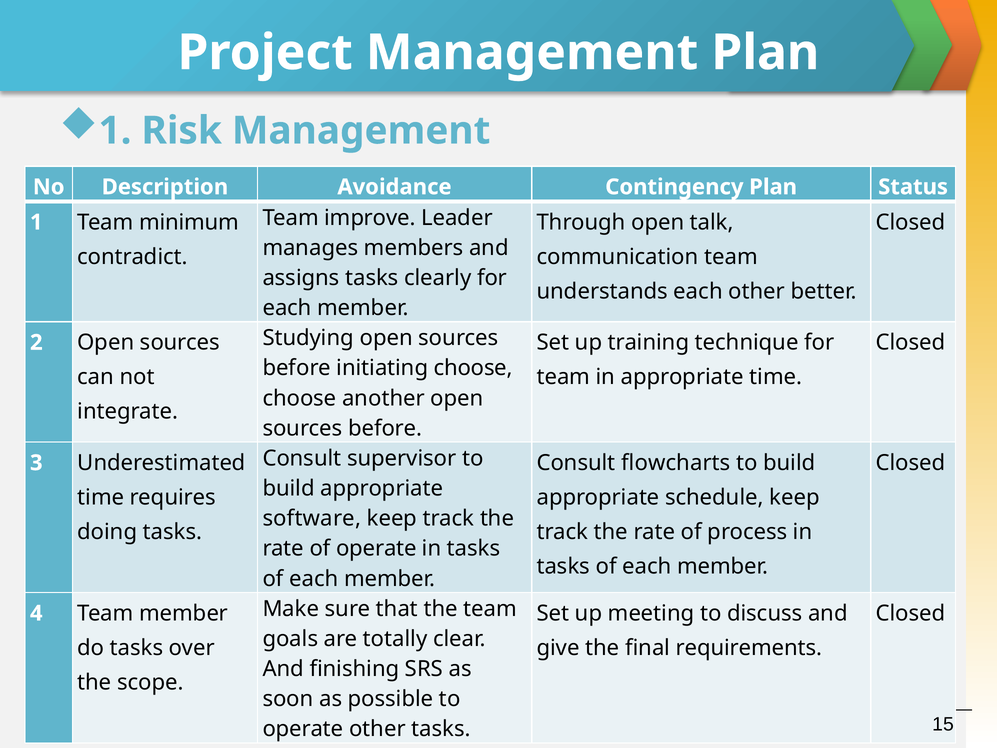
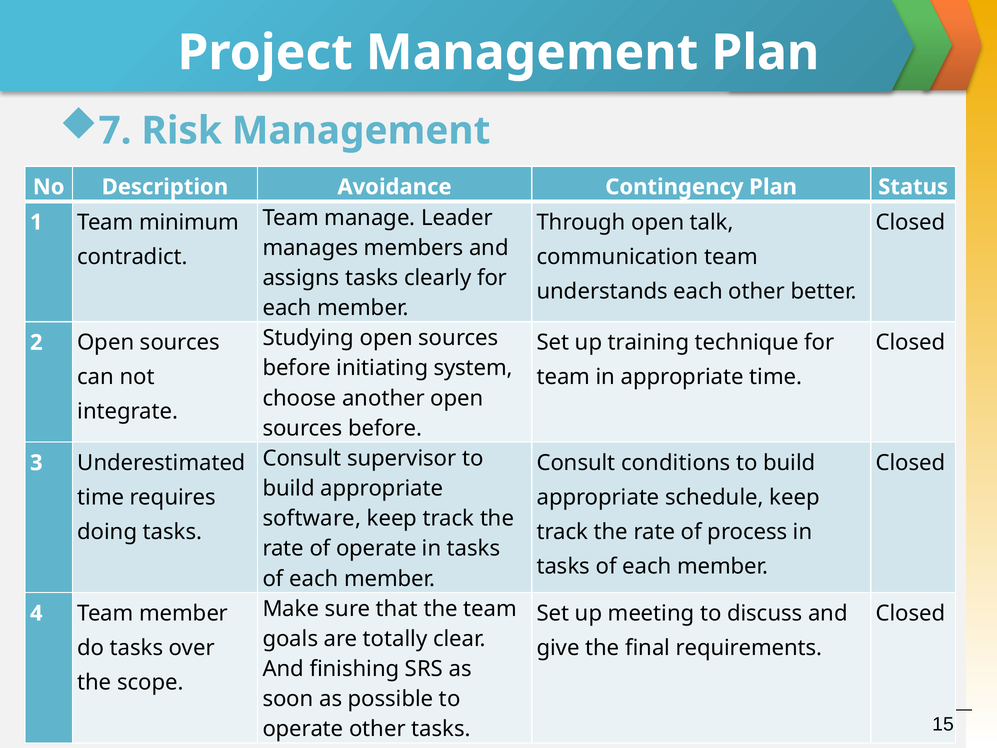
1 at (115, 131): 1 -> 7
improve: improve -> manage
initiating choose: choose -> system
flowcharts: flowcharts -> conditions
